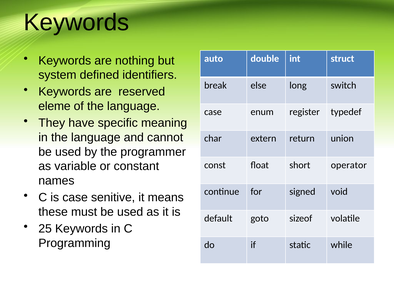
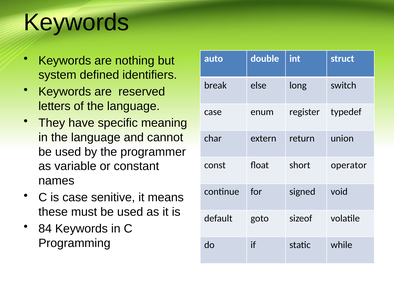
eleme: eleme -> letters
25: 25 -> 84
